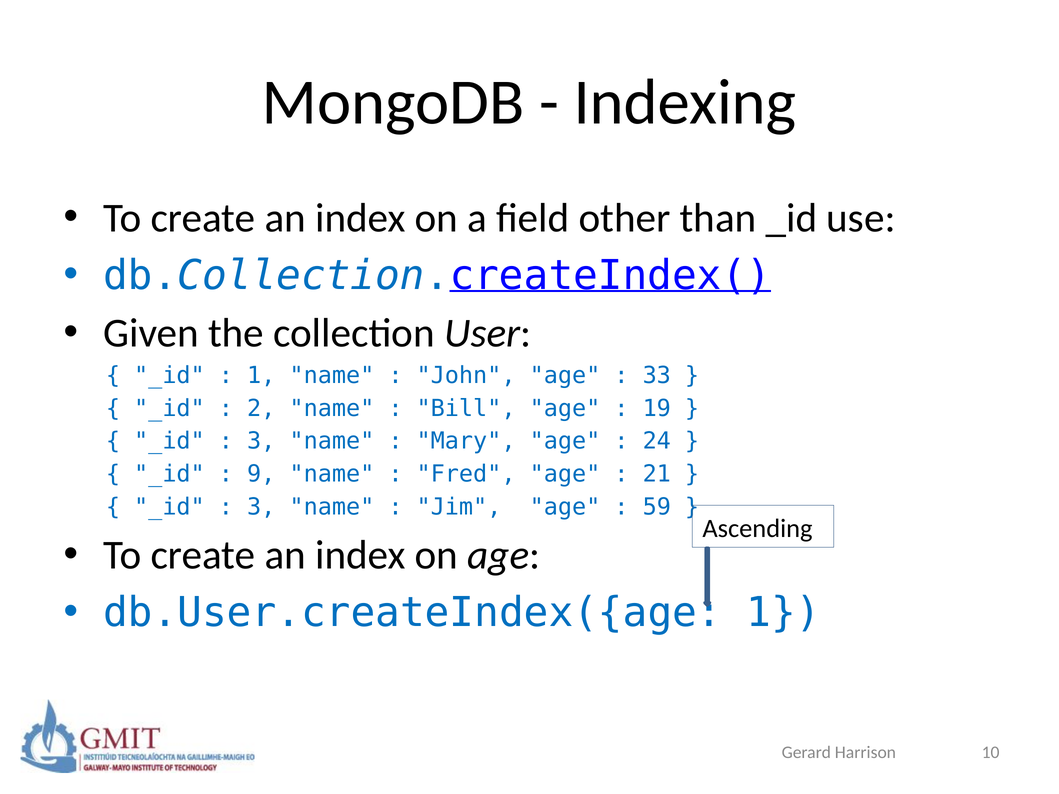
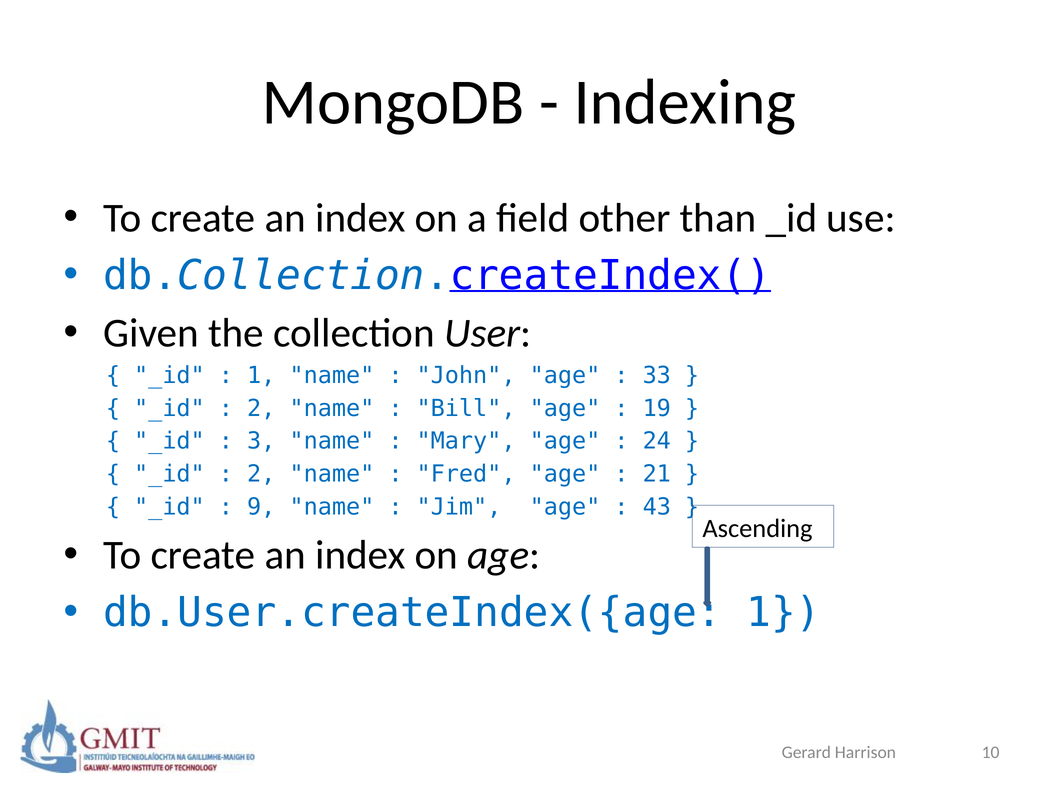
9 at (261, 474): 9 -> 2
3 at (261, 507): 3 -> 9
59: 59 -> 43
